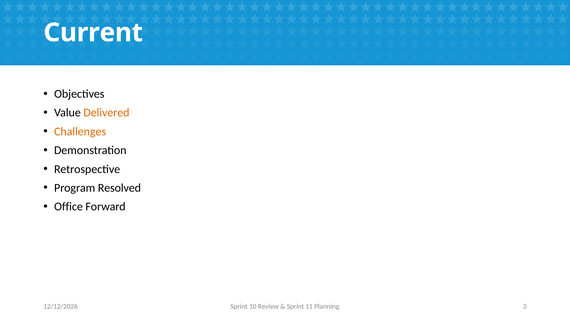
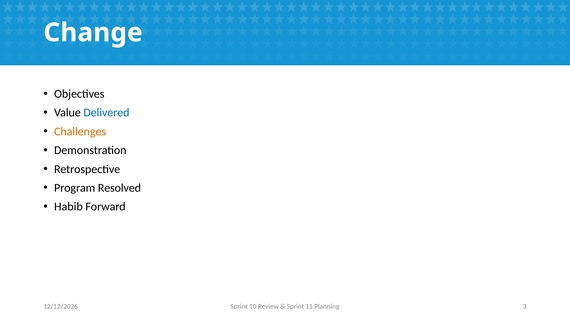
Current: Current -> Change
Delivered colour: orange -> blue
Office: Office -> Habib
